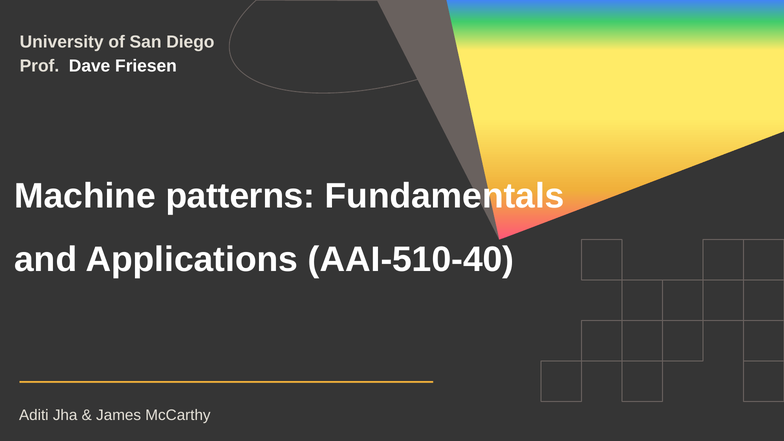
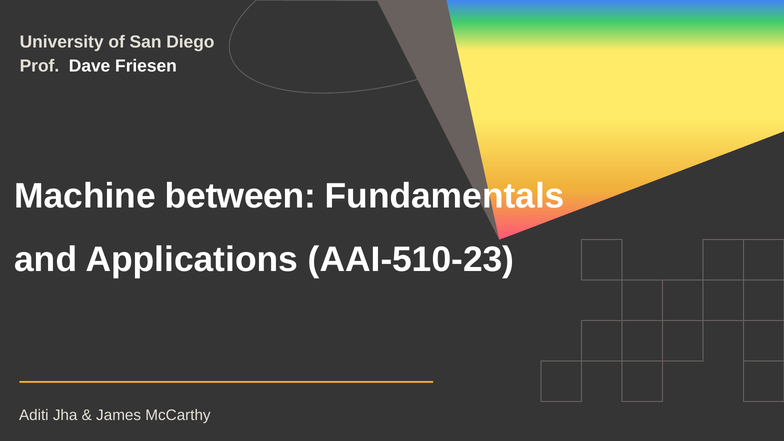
patterns: patterns -> between
AAI-510-40: AAI-510-40 -> AAI-510-23
